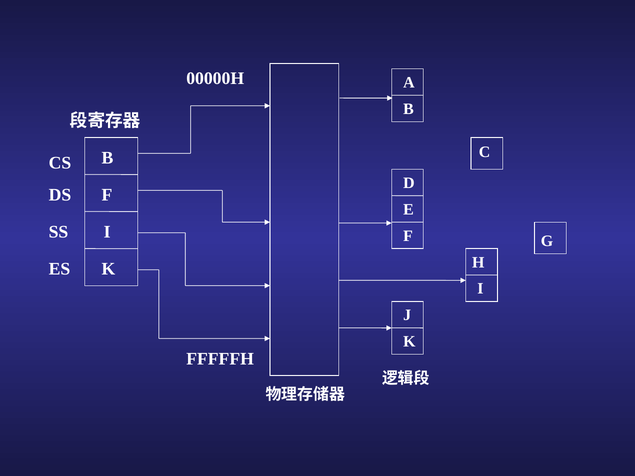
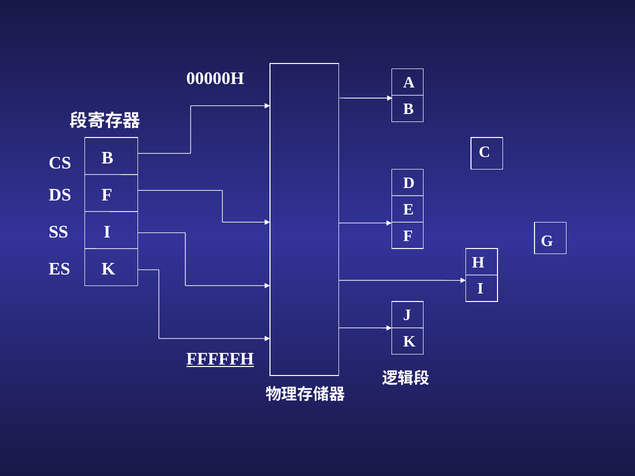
FFFFFH underline: none -> present
